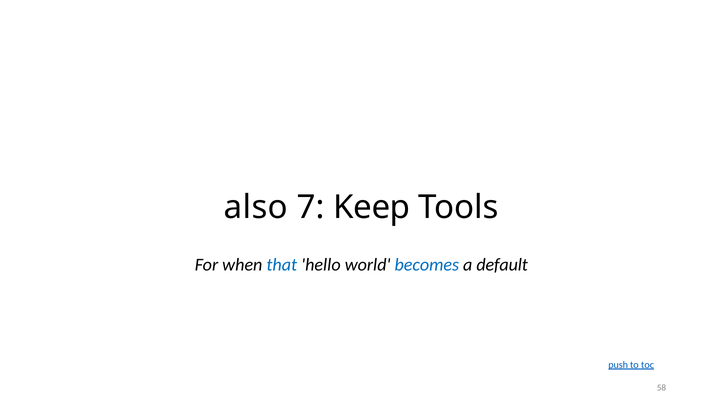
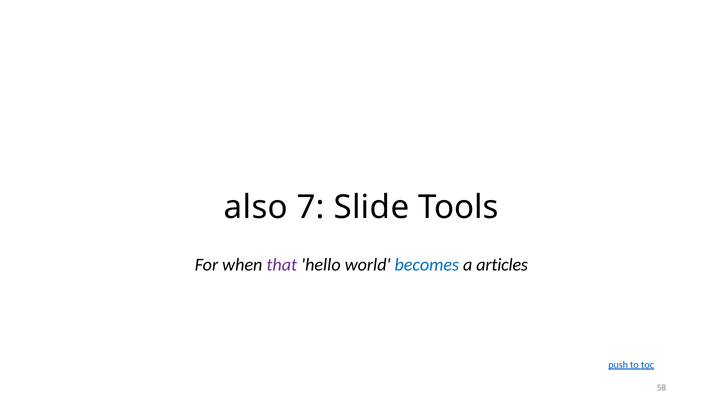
Keep: Keep -> Slide
that colour: blue -> purple
default: default -> articles
